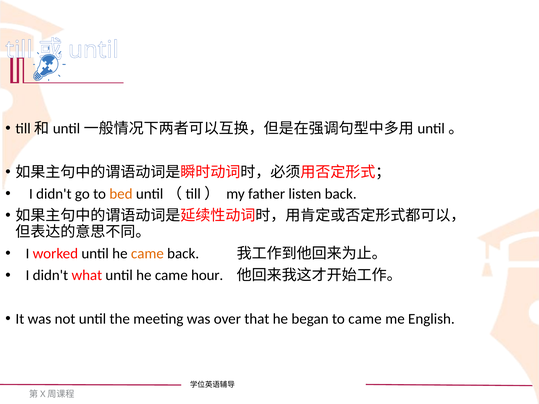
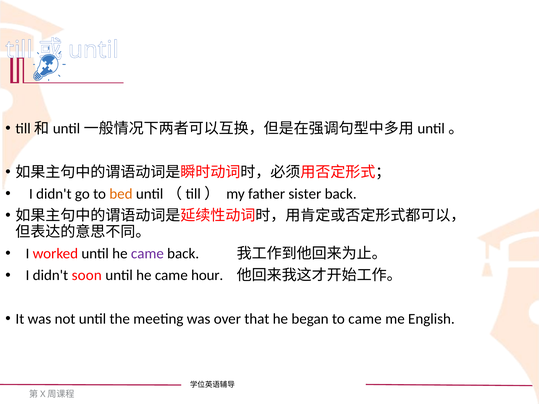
listen: listen -> sister
came at (147, 254) colour: orange -> purple
what: what -> soon
